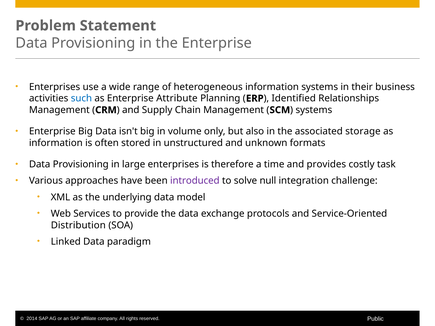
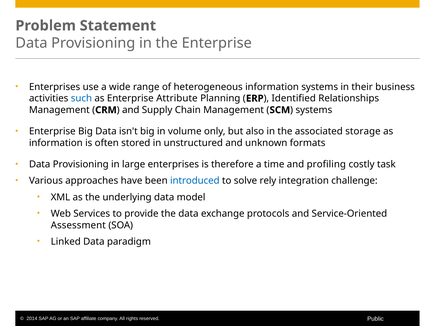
provides: provides -> profiling
introduced colour: purple -> blue
null: null -> rely
Distribution: Distribution -> Assessment
